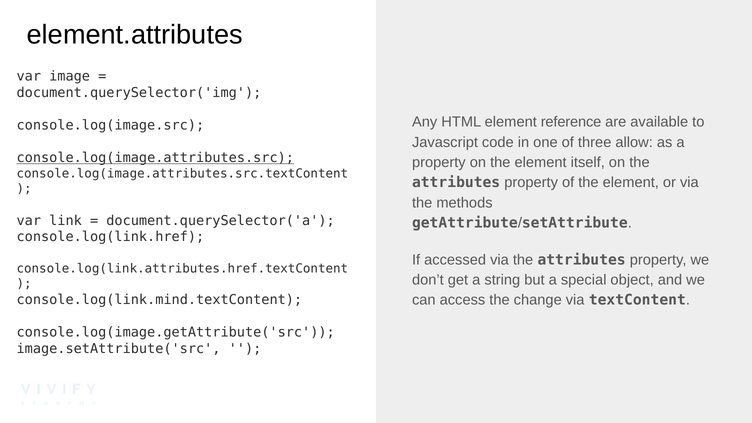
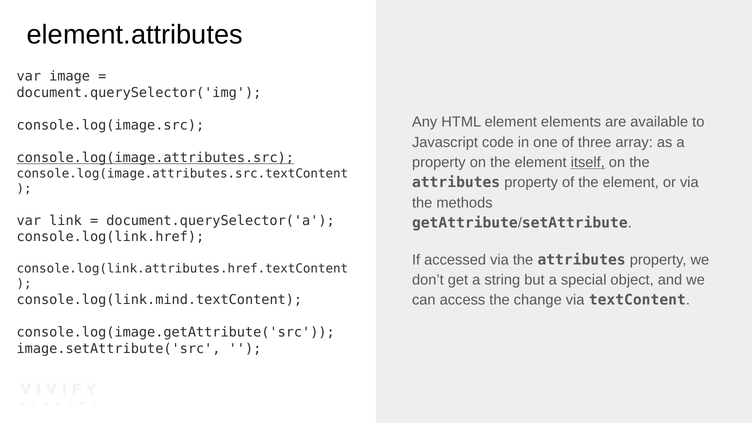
reference: reference -> elements
allow: allow -> array
itself underline: none -> present
